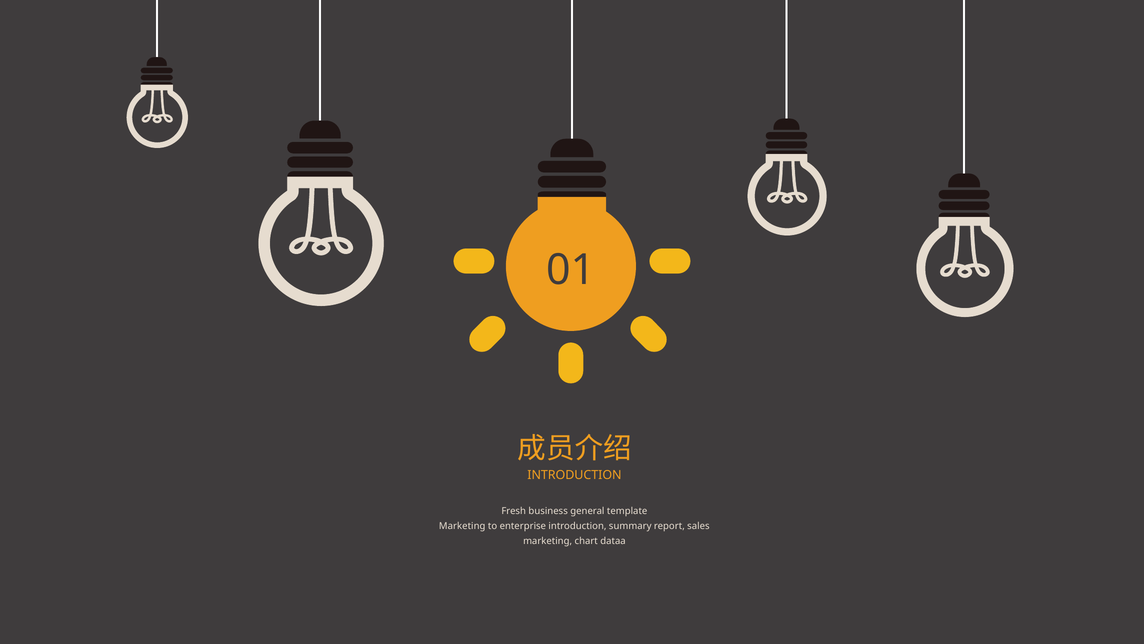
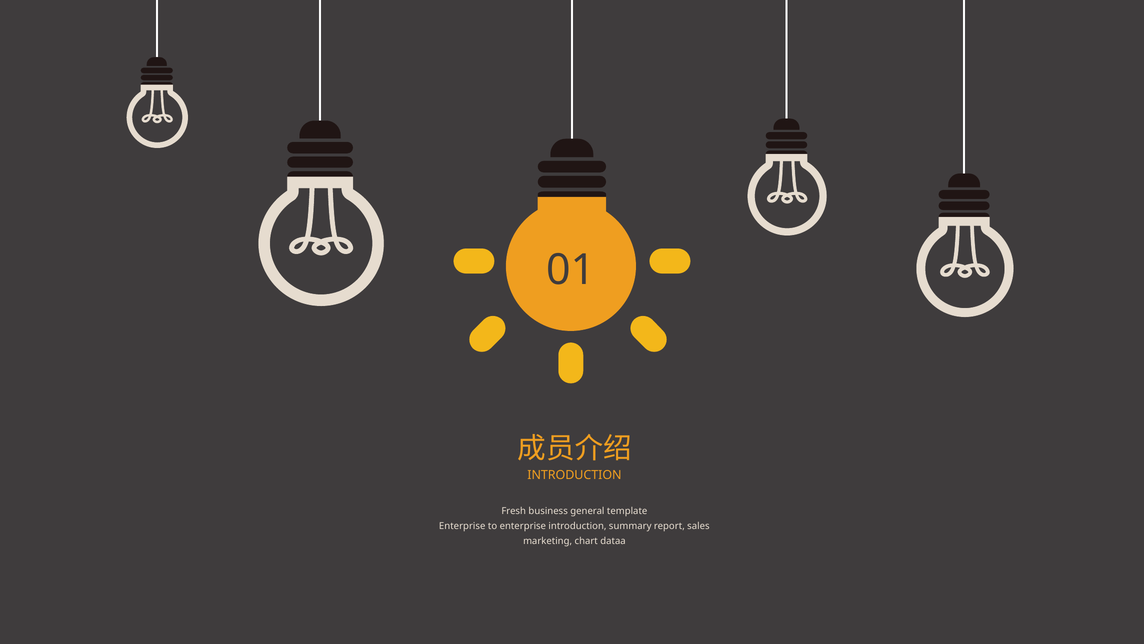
Marketing at (462, 526): Marketing -> Enterprise
